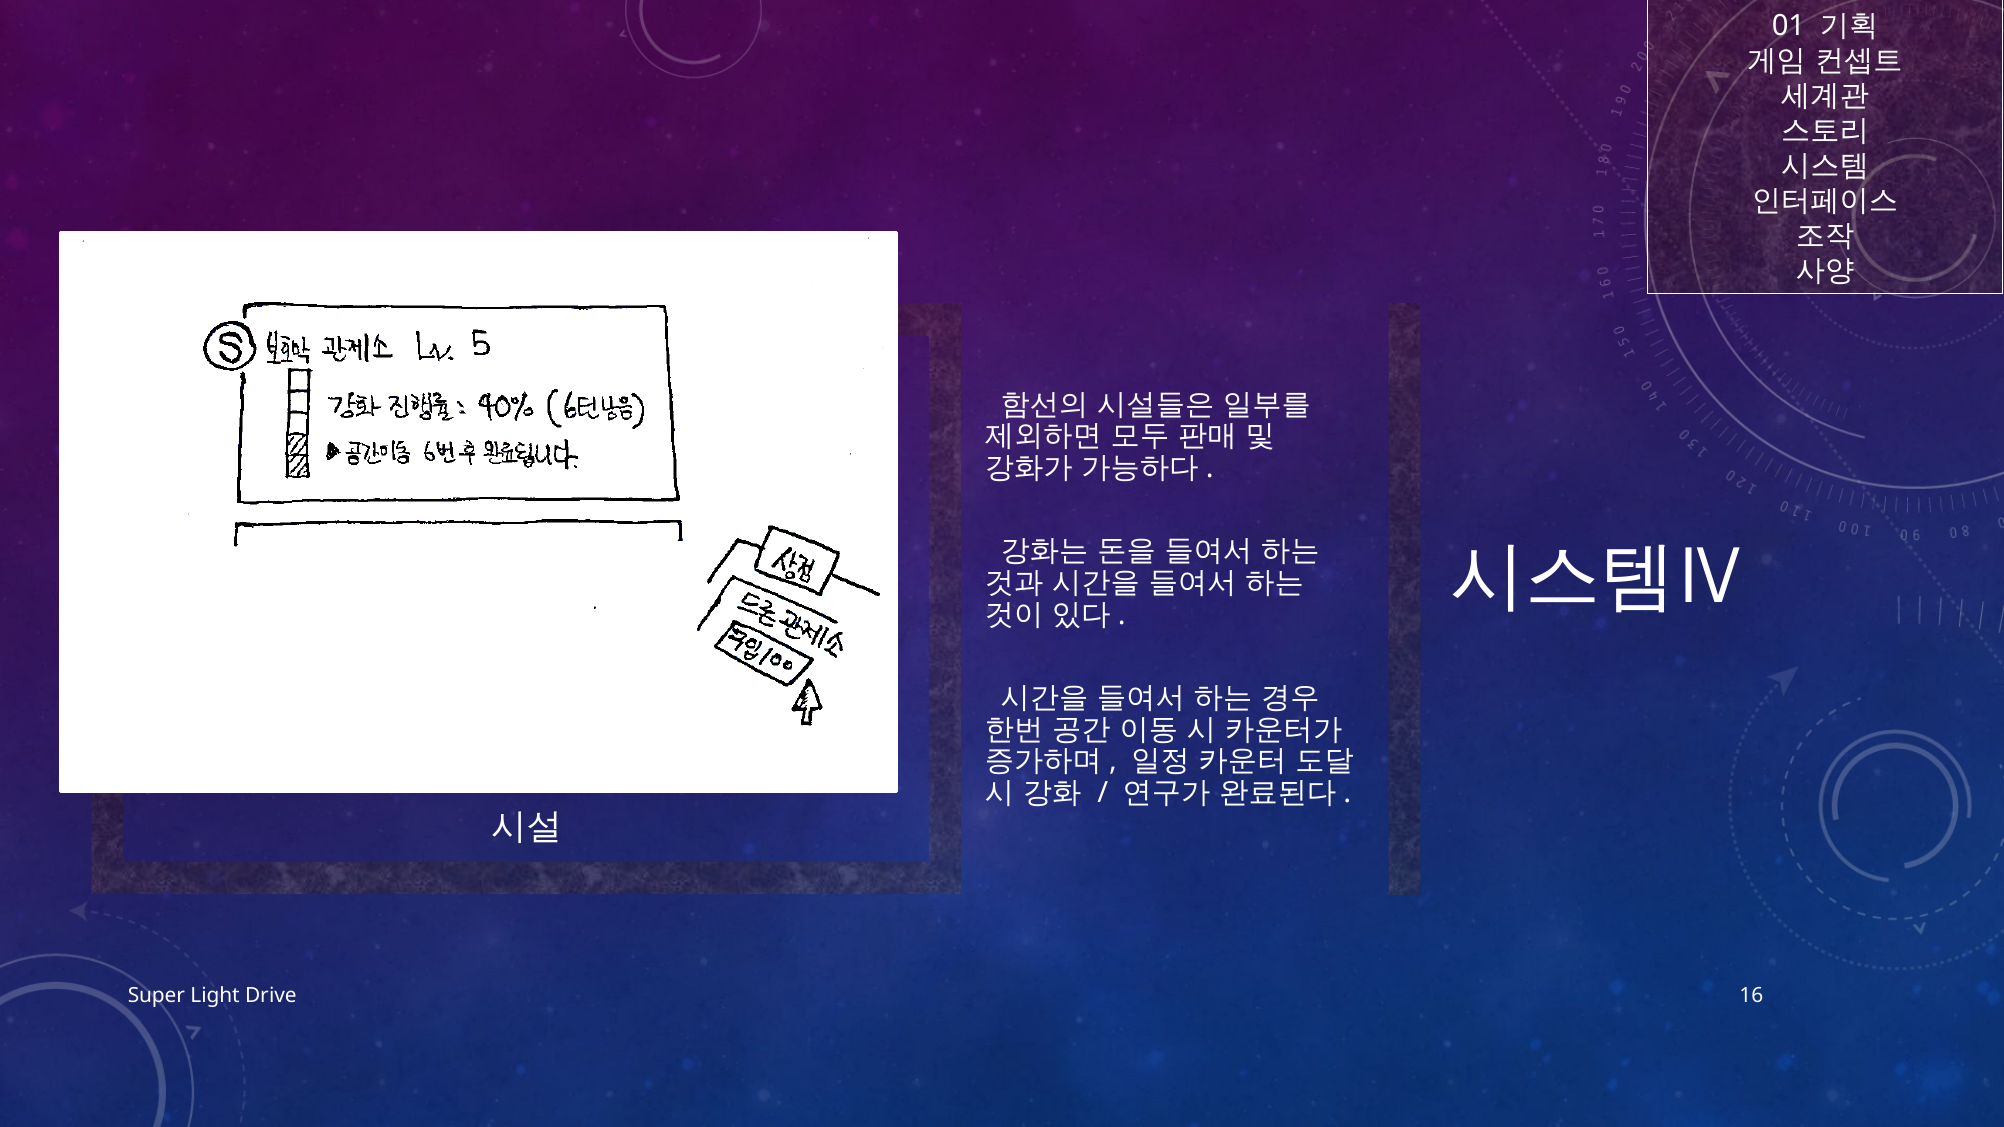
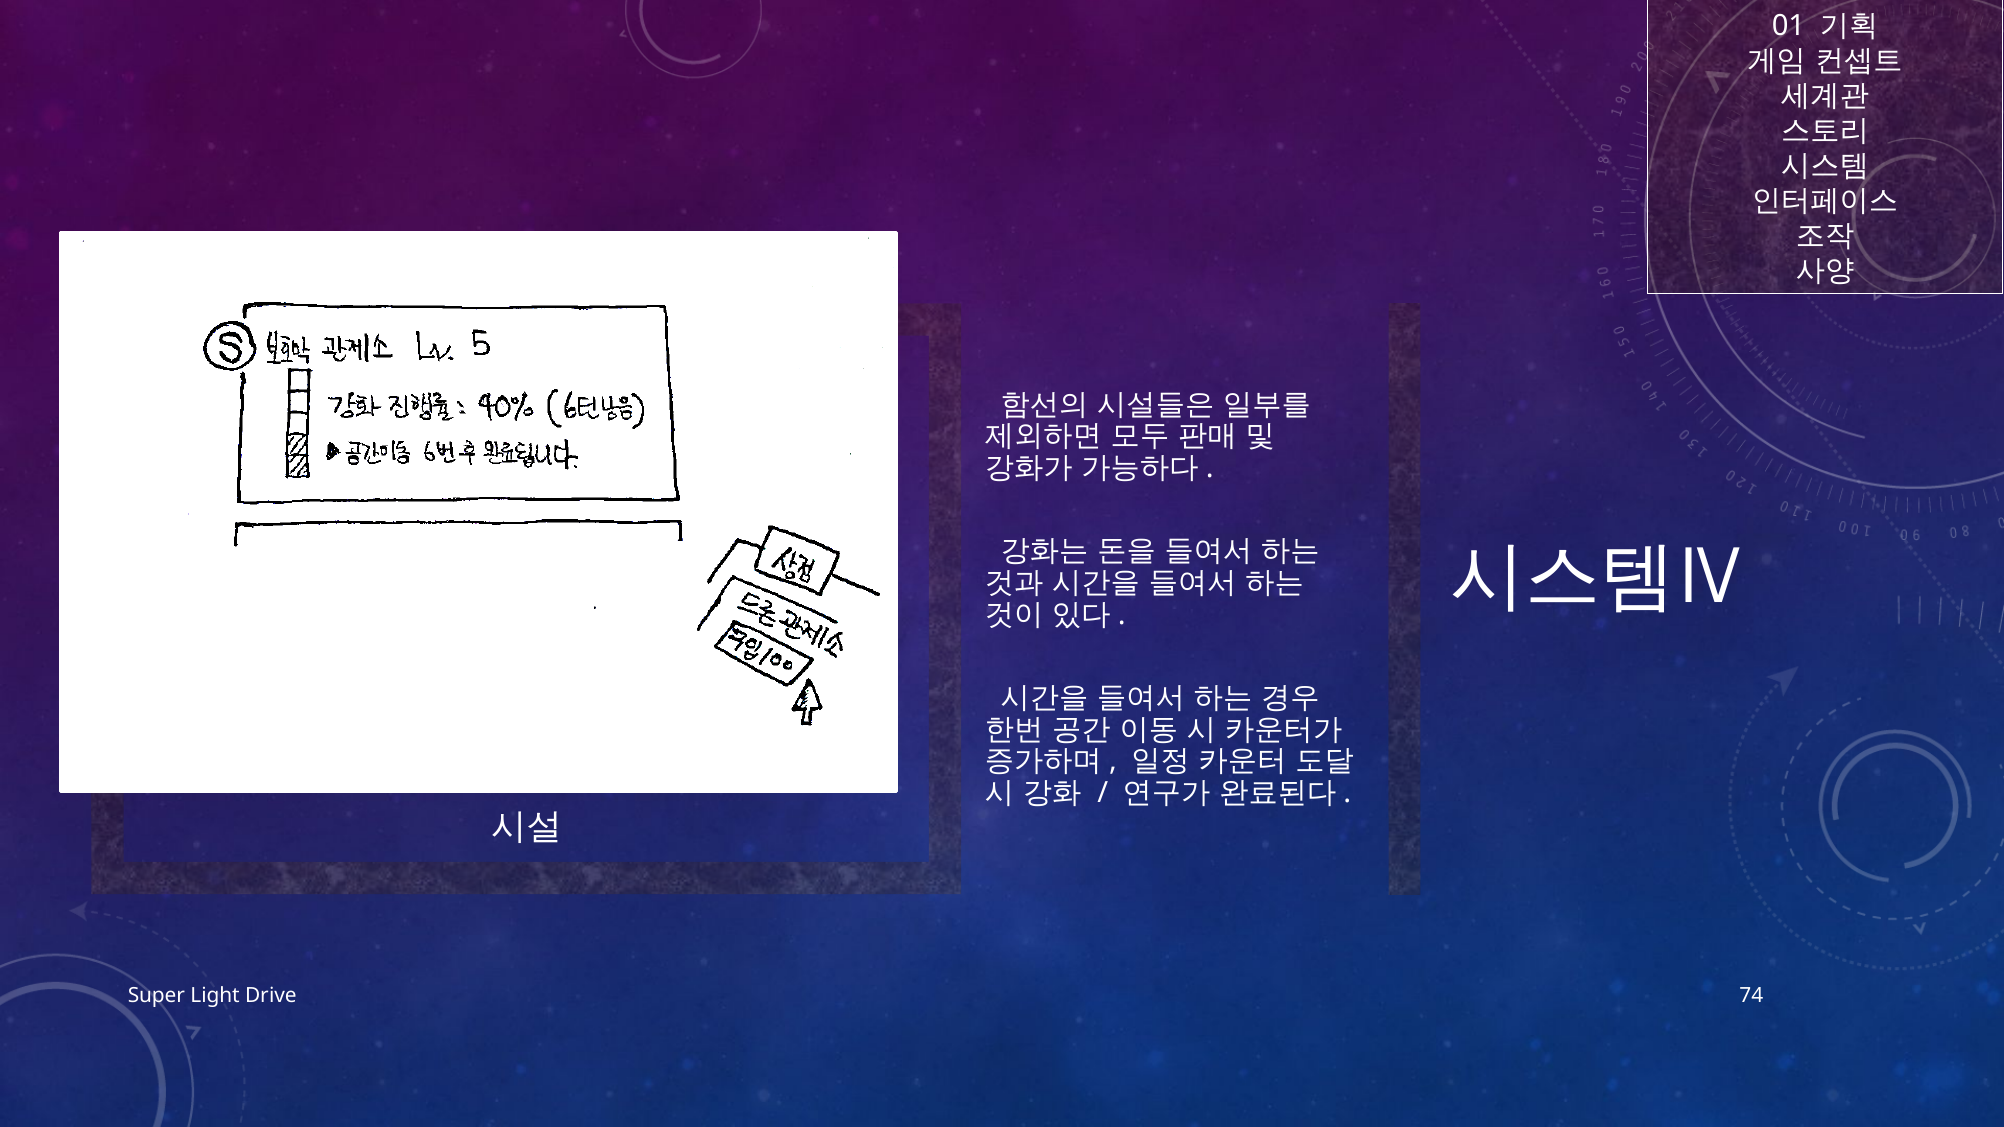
16: 16 -> 74
